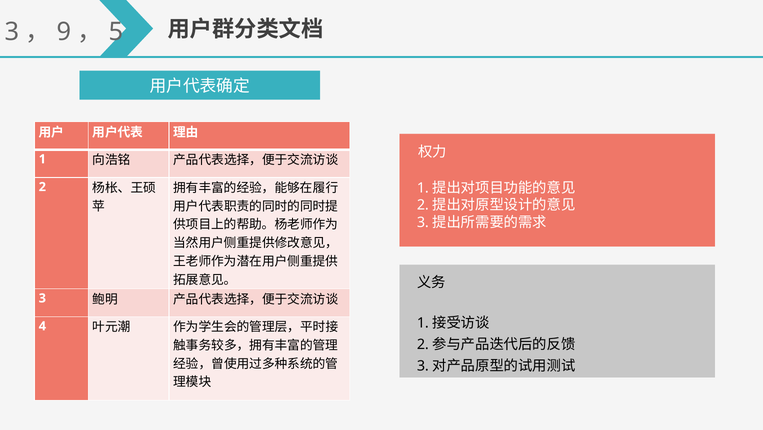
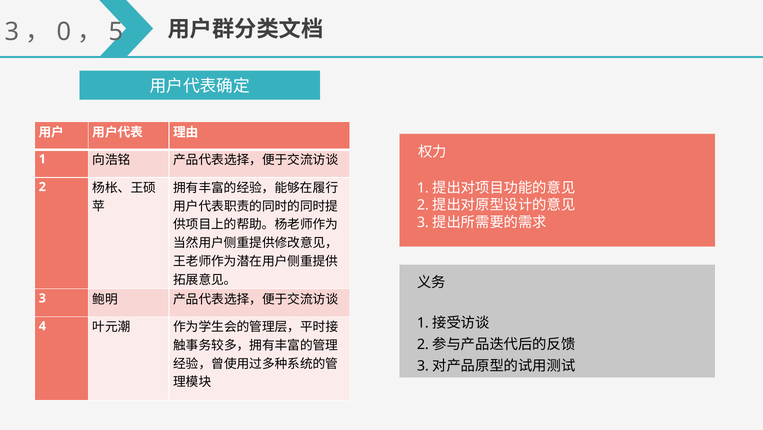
9: 9 -> 0
